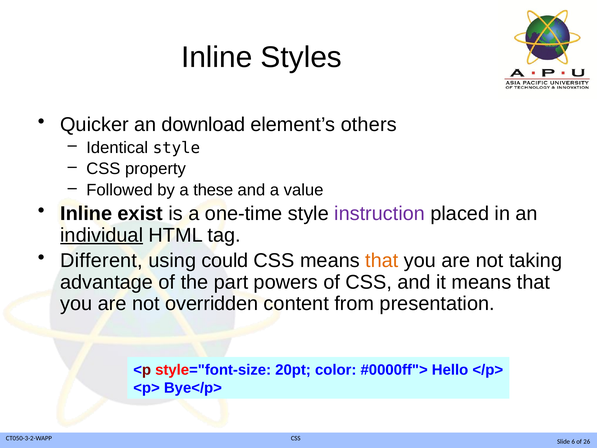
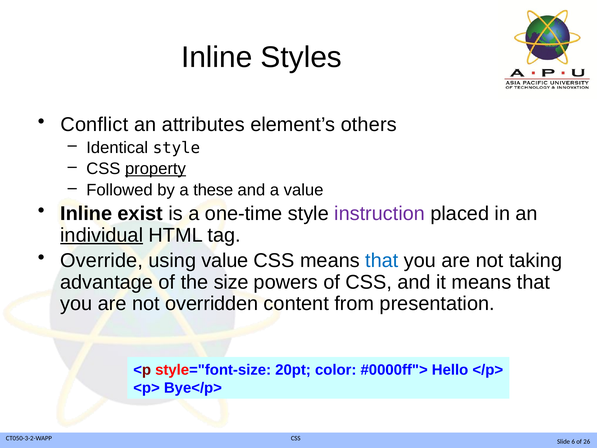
Quicker: Quicker -> Conflict
download: download -> attributes
property underline: none -> present
Different: Different -> Override
using could: could -> value
that at (382, 260) colour: orange -> blue
part: part -> size
